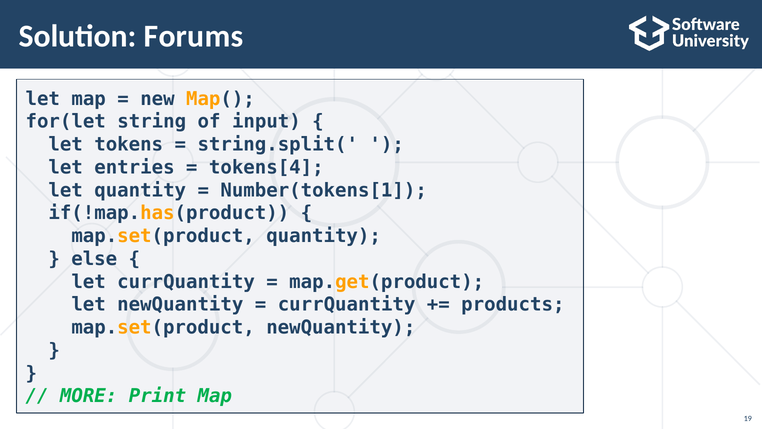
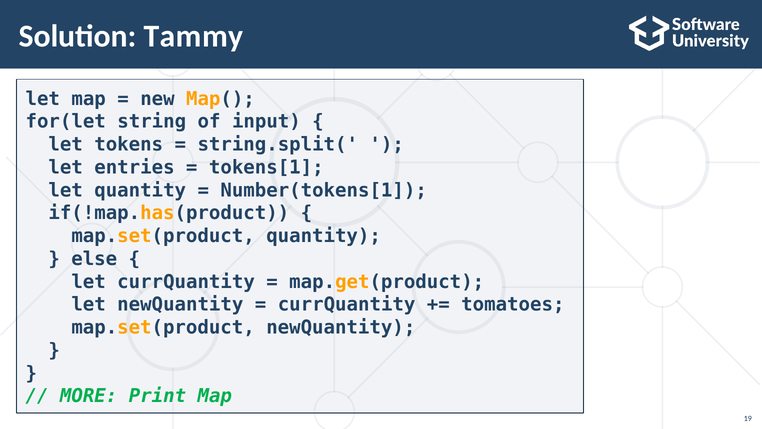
Forums: Forums -> Tammy
tokens[4: tokens[4 -> tokens[1
products: products -> tomatoes
